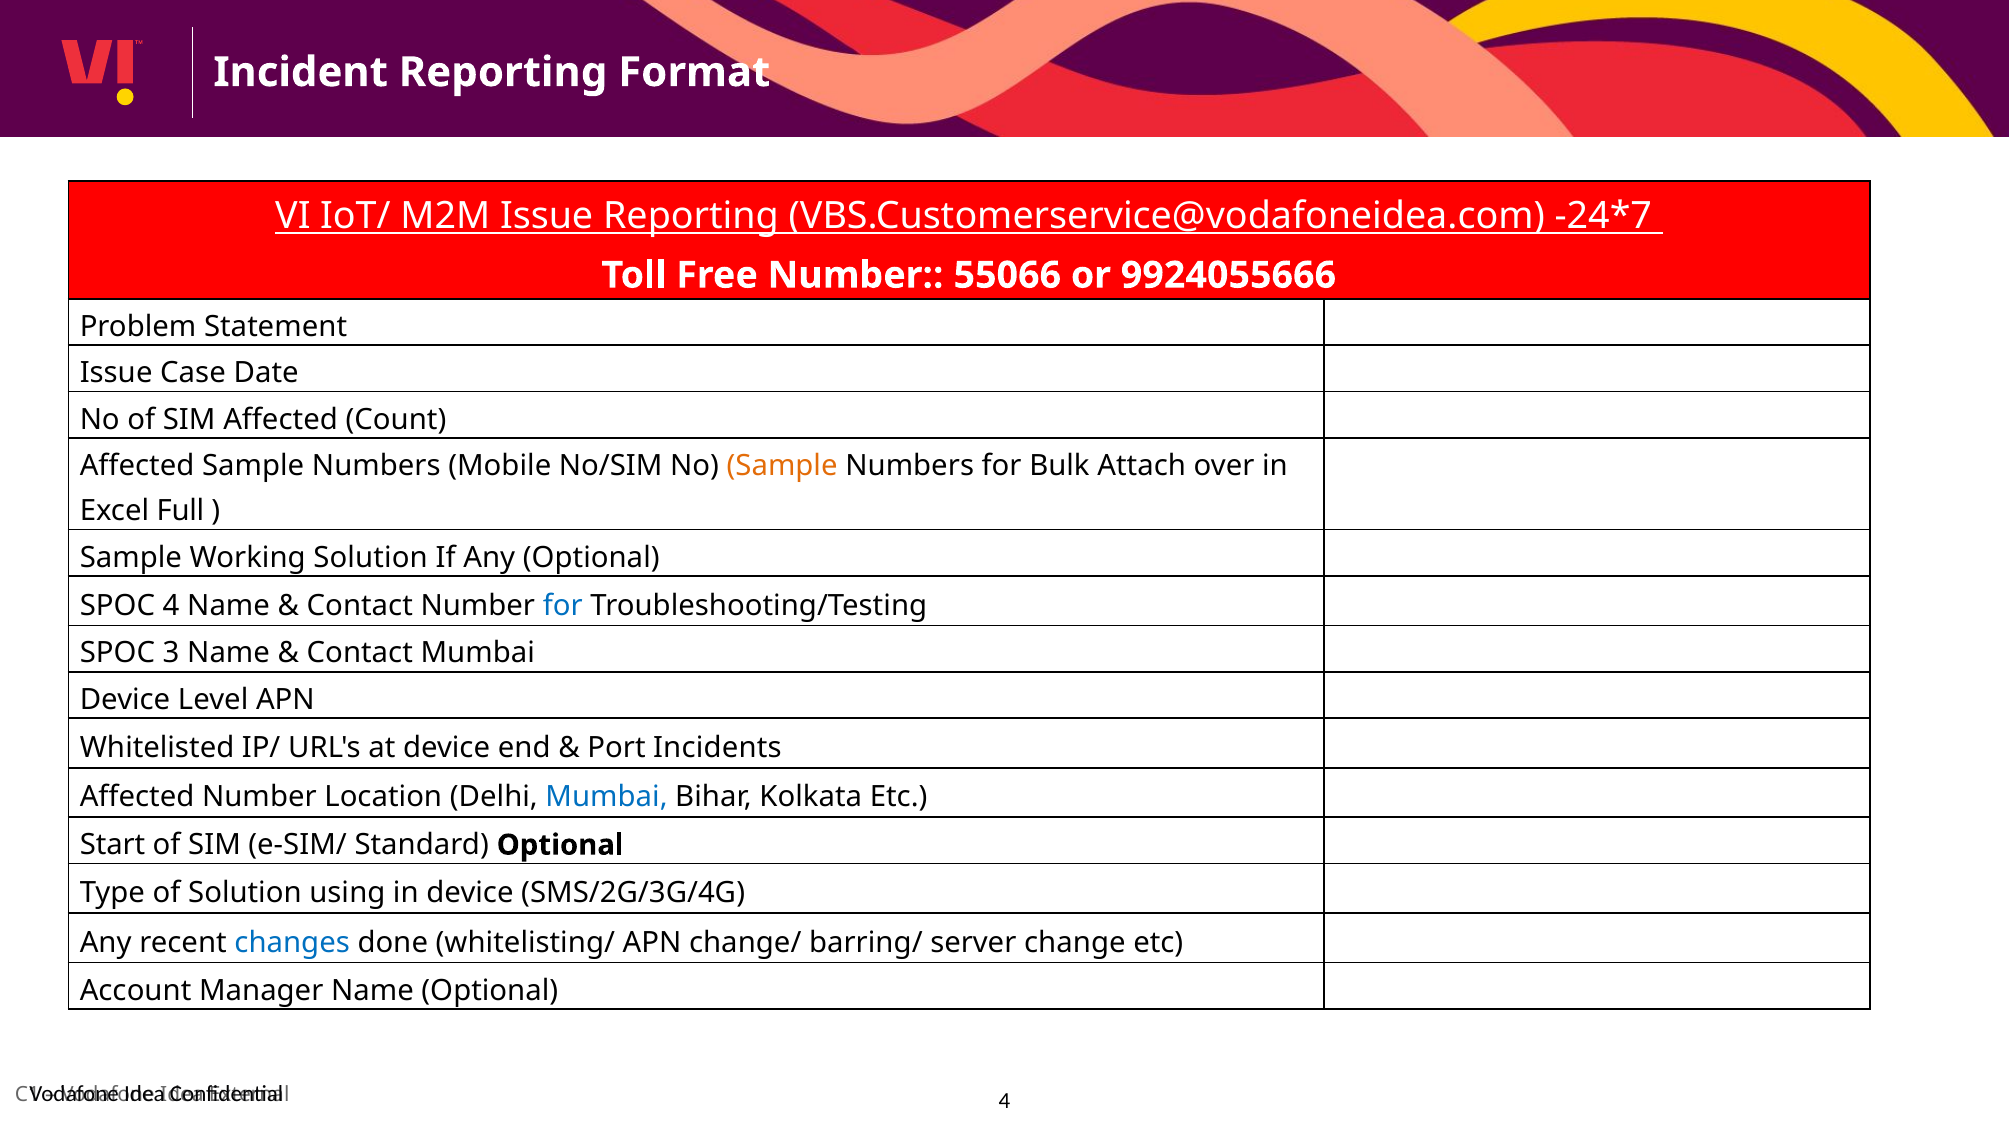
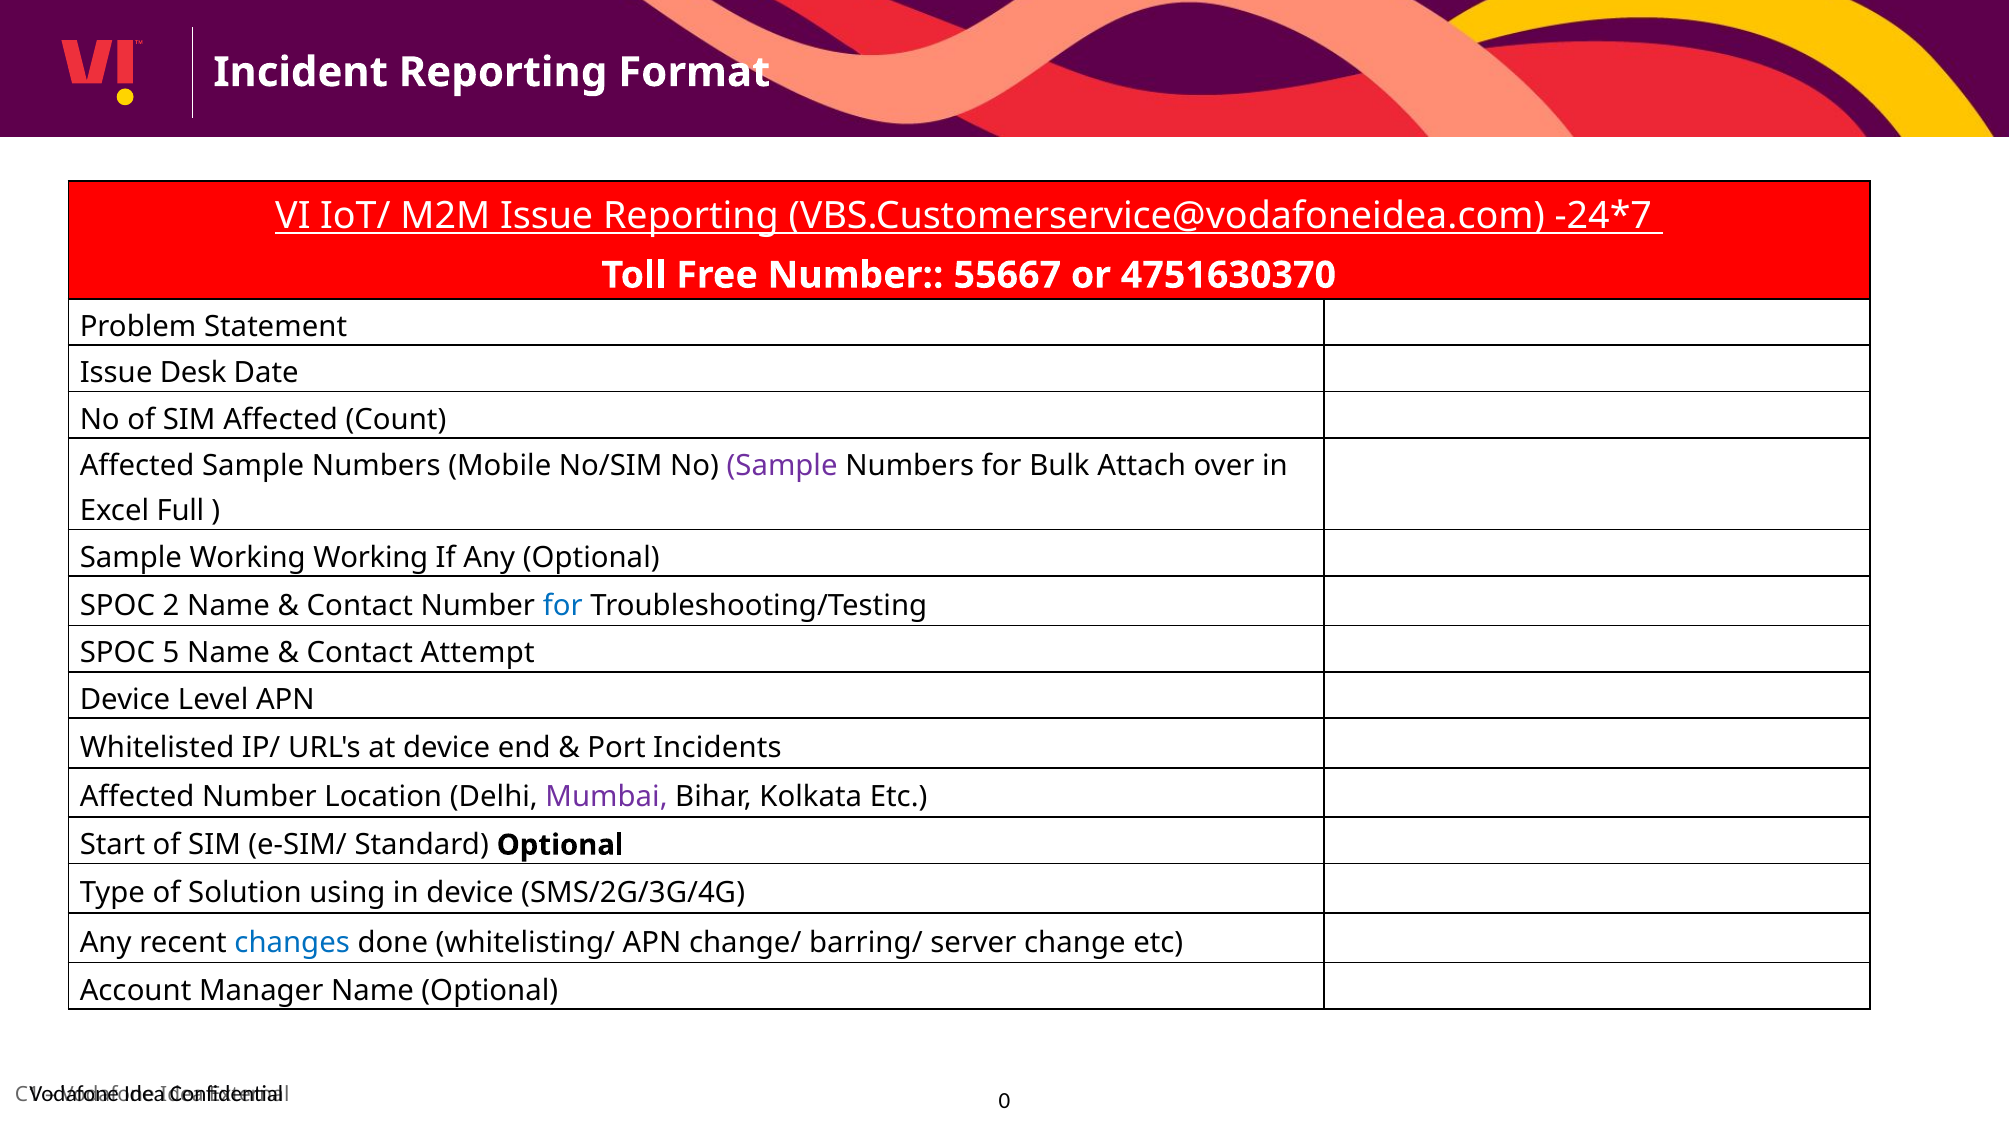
55066: 55066 -> 55667
9924055666: 9924055666 -> 4751630370
Case: Case -> Desk
Sample at (782, 465) colour: orange -> purple
Working Solution: Solution -> Working
SPOC 4: 4 -> 2
3: 3 -> 5
Contact Mumbai: Mumbai -> Attempt
Mumbai at (607, 797) colour: blue -> purple
4 at (1004, 1101): 4 -> 0
